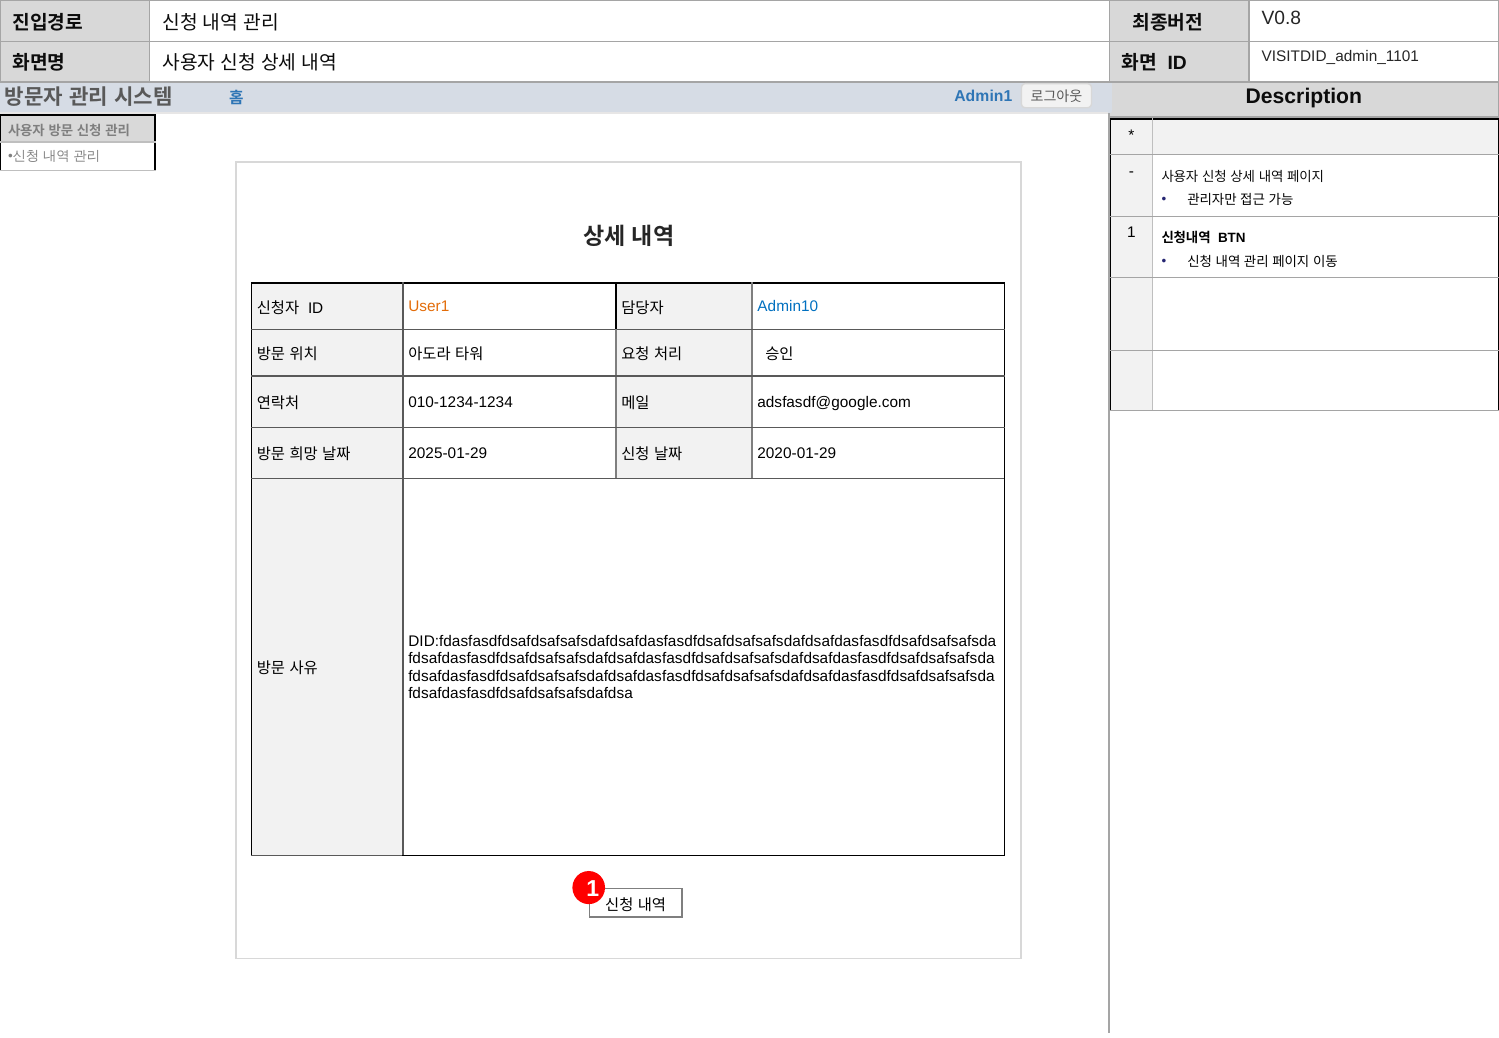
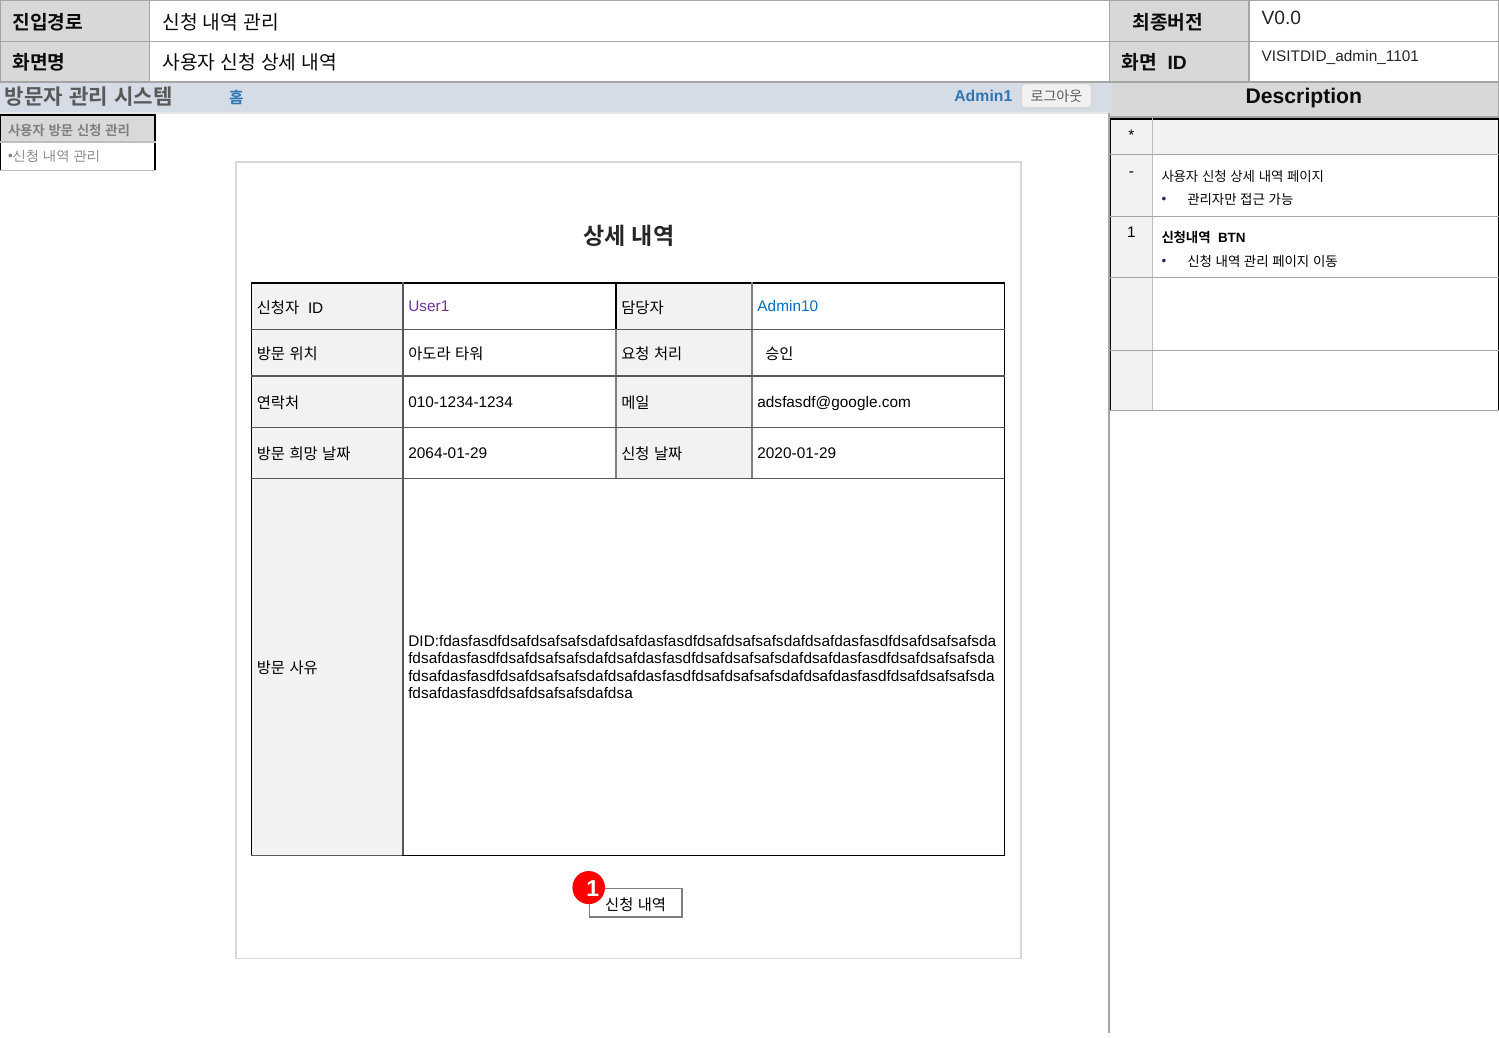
V0.8: V0.8 -> V0.0
User1 colour: orange -> purple
2025-01-29: 2025-01-29 -> 2064-01-29
